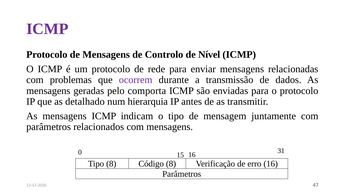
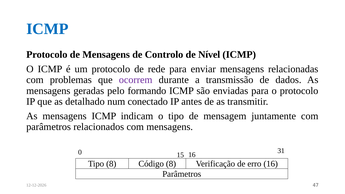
ICMP at (47, 29) colour: purple -> blue
comporta: comporta -> formando
hierarquia: hierarquia -> conectado
